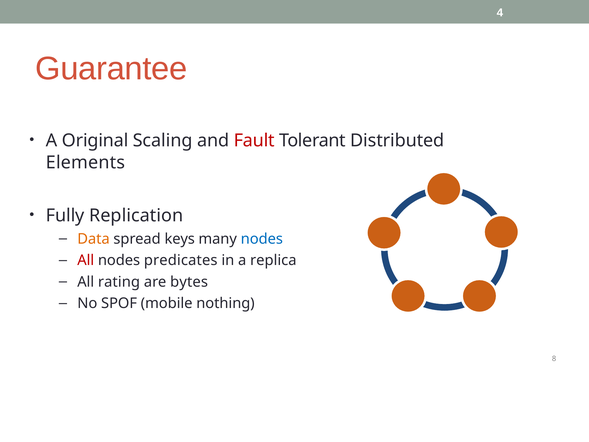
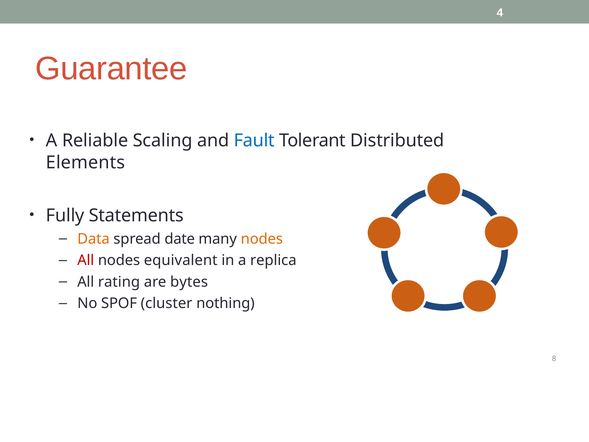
Original: Original -> Reliable
Fault colour: red -> blue
Replication: Replication -> Statements
keys: keys -> date
nodes at (262, 239) colour: blue -> orange
predicates: predicates -> equivalent
mobile: mobile -> cluster
